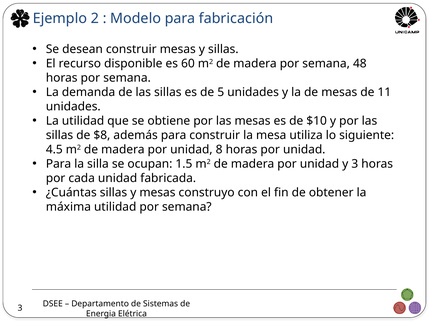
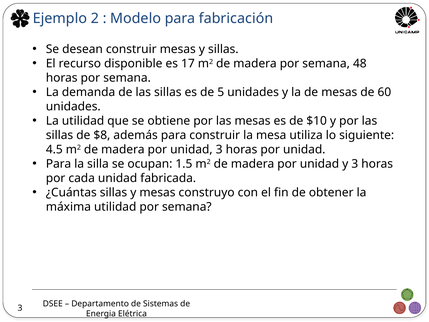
60: 60 -> 17
11: 11 -> 60
unidad 8: 8 -> 3
